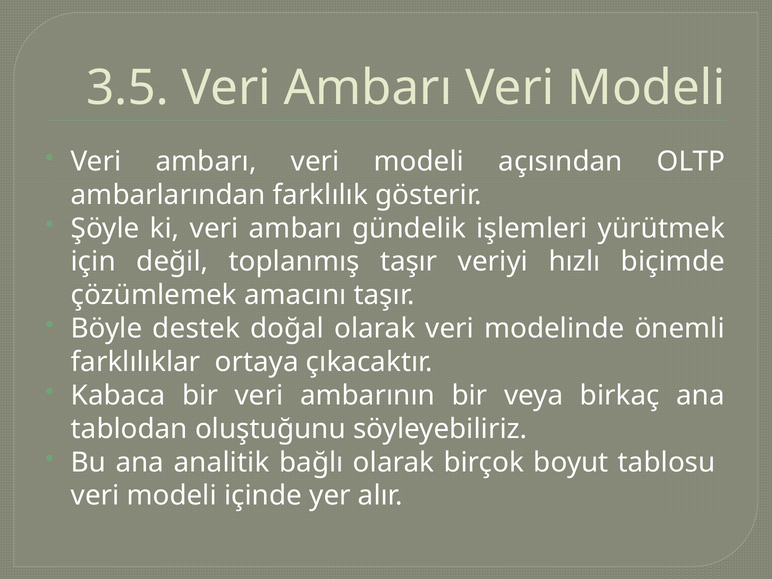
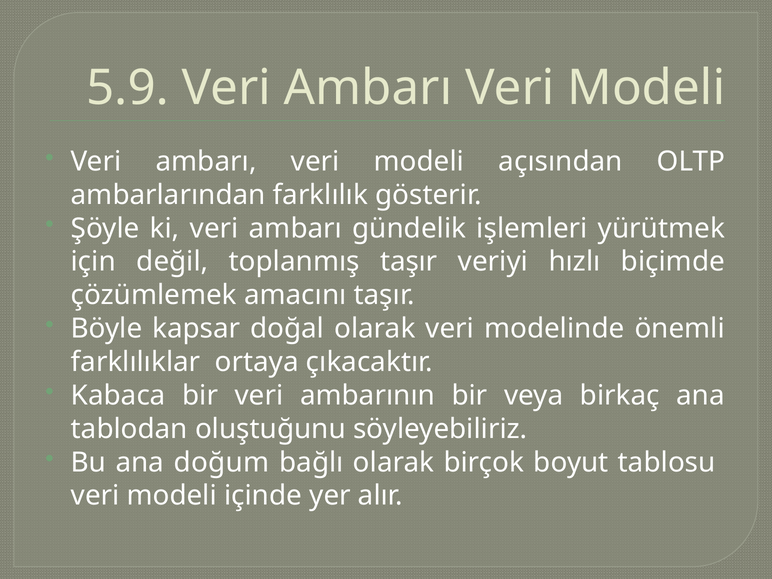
3.5: 3.5 -> 5.9
destek: destek -> kapsar
analitik: analitik -> doğum
